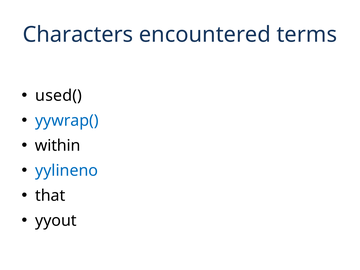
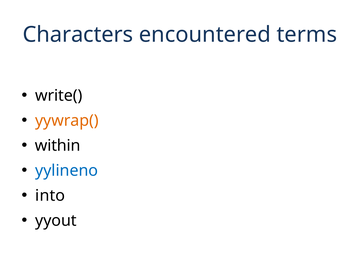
used(: used( -> write(
yywrap( colour: blue -> orange
that: that -> into
